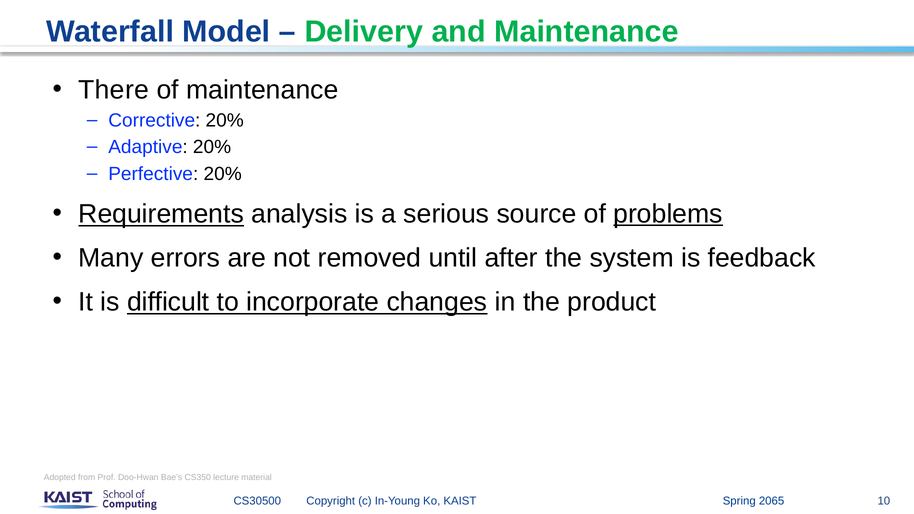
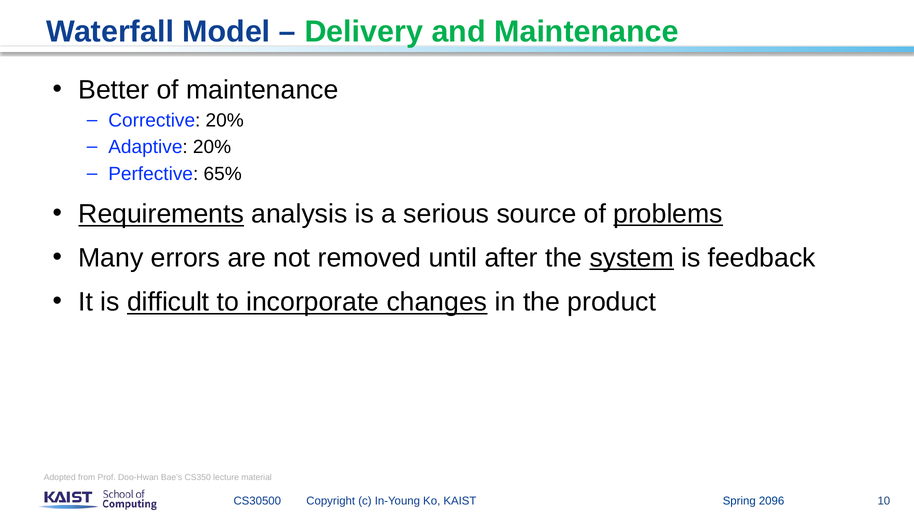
There: There -> Better
Perfective 20%: 20% -> 65%
system underline: none -> present
2065: 2065 -> 2096
